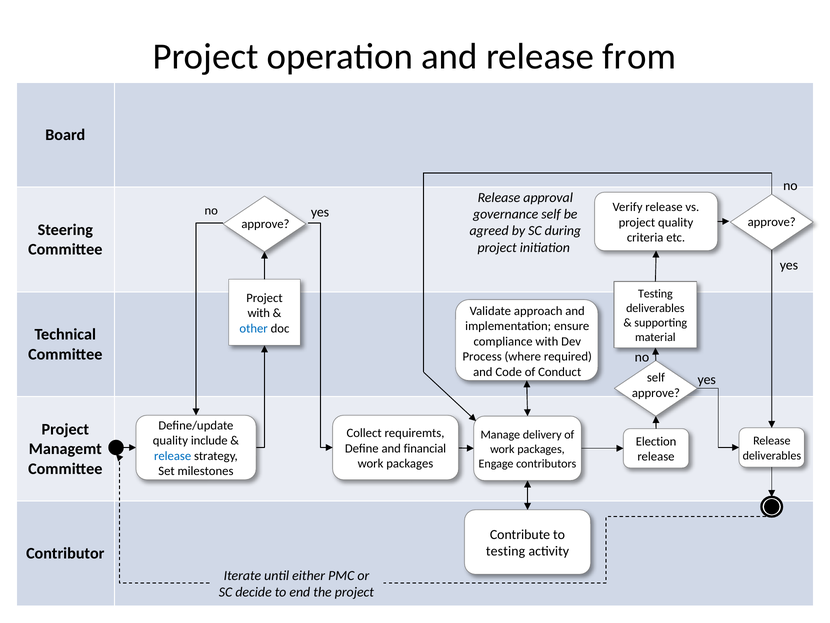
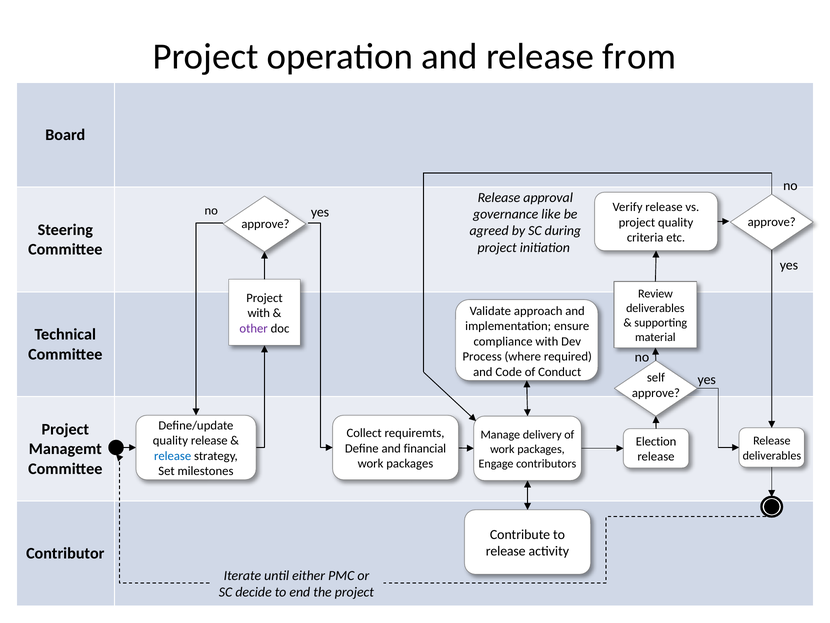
governance self: self -> like
Testing at (655, 293): Testing -> Review
other colour: blue -> purple
quality include: include -> release
testing at (506, 551): testing -> release
